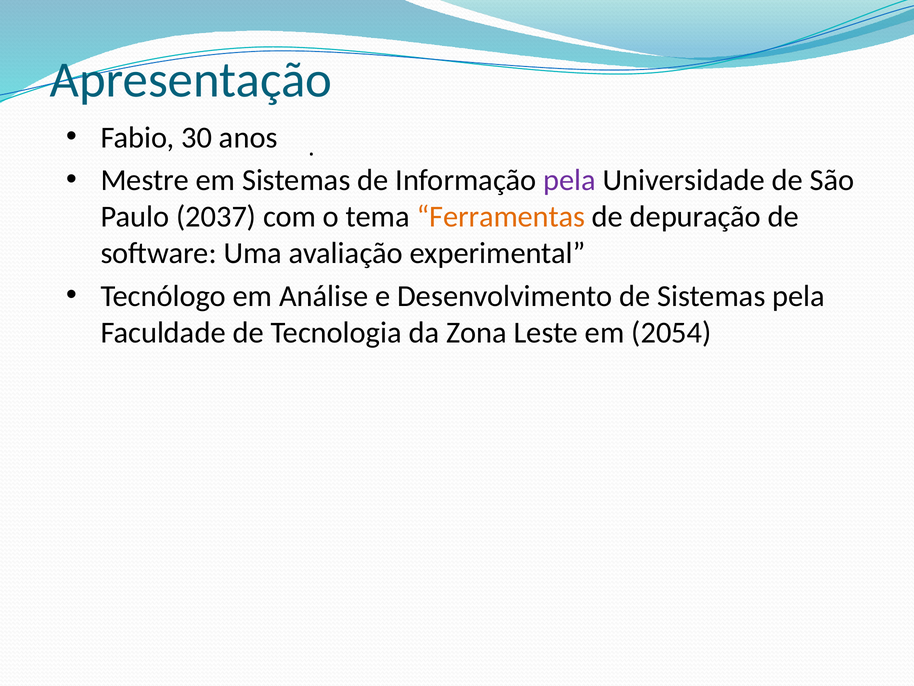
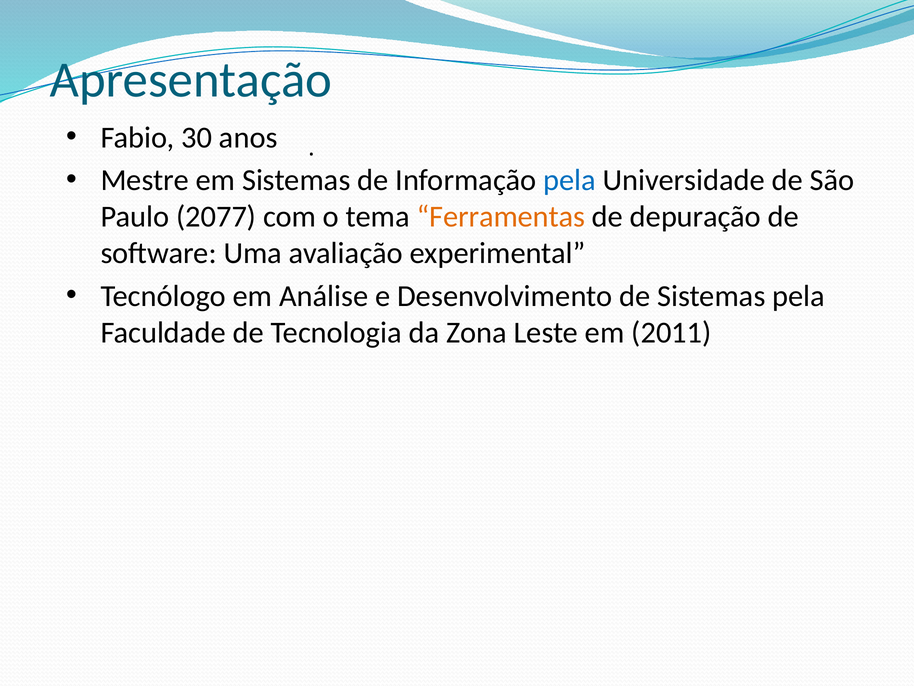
pela at (570, 180) colour: purple -> blue
2037: 2037 -> 2077
2054: 2054 -> 2011
